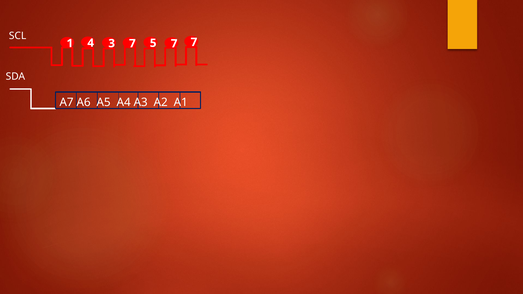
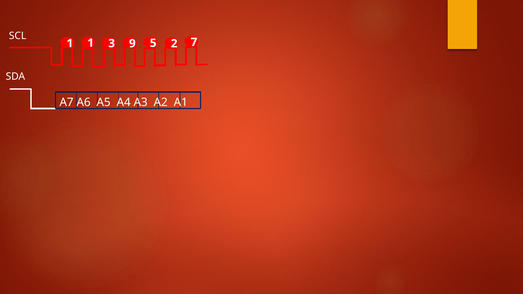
1 4: 4 -> 1
3 7: 7 -> 9
5 7: 7 -> 2
